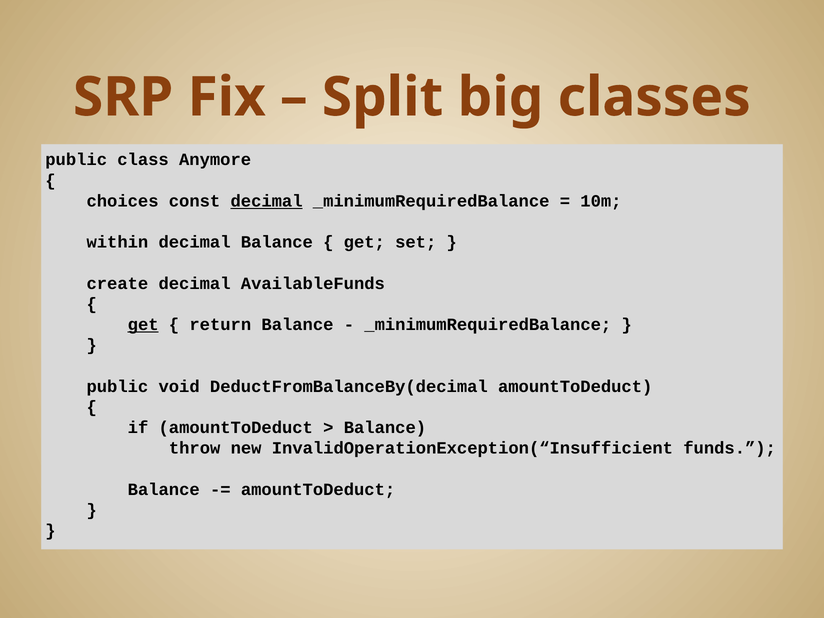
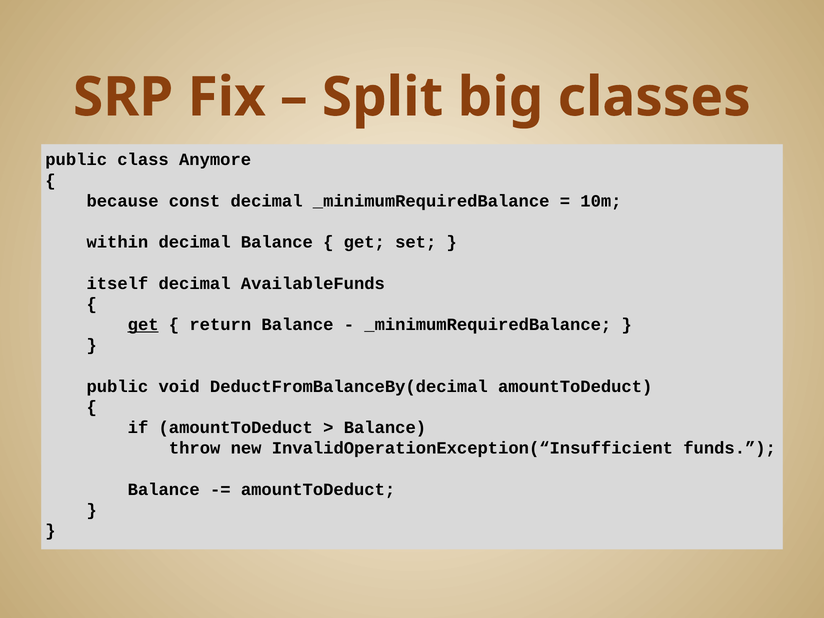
choices: choices -> because
decimal at (267, 201) underline: present -> none
create: create -> itself
